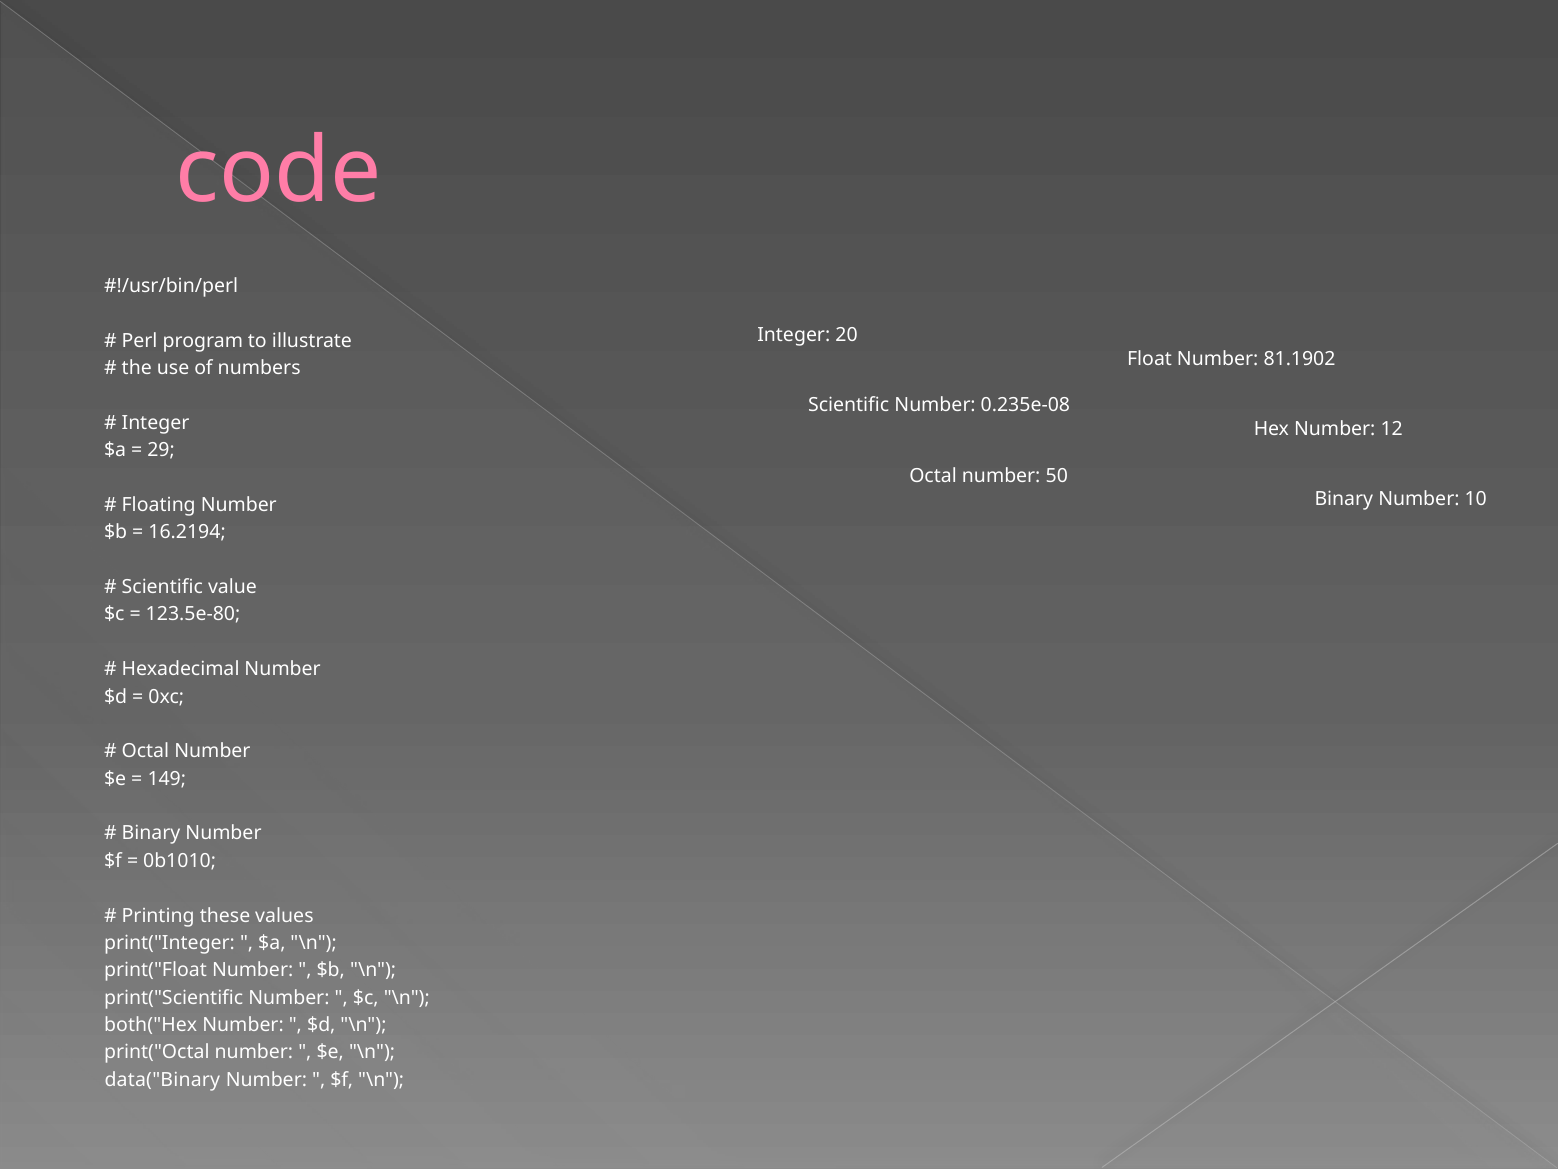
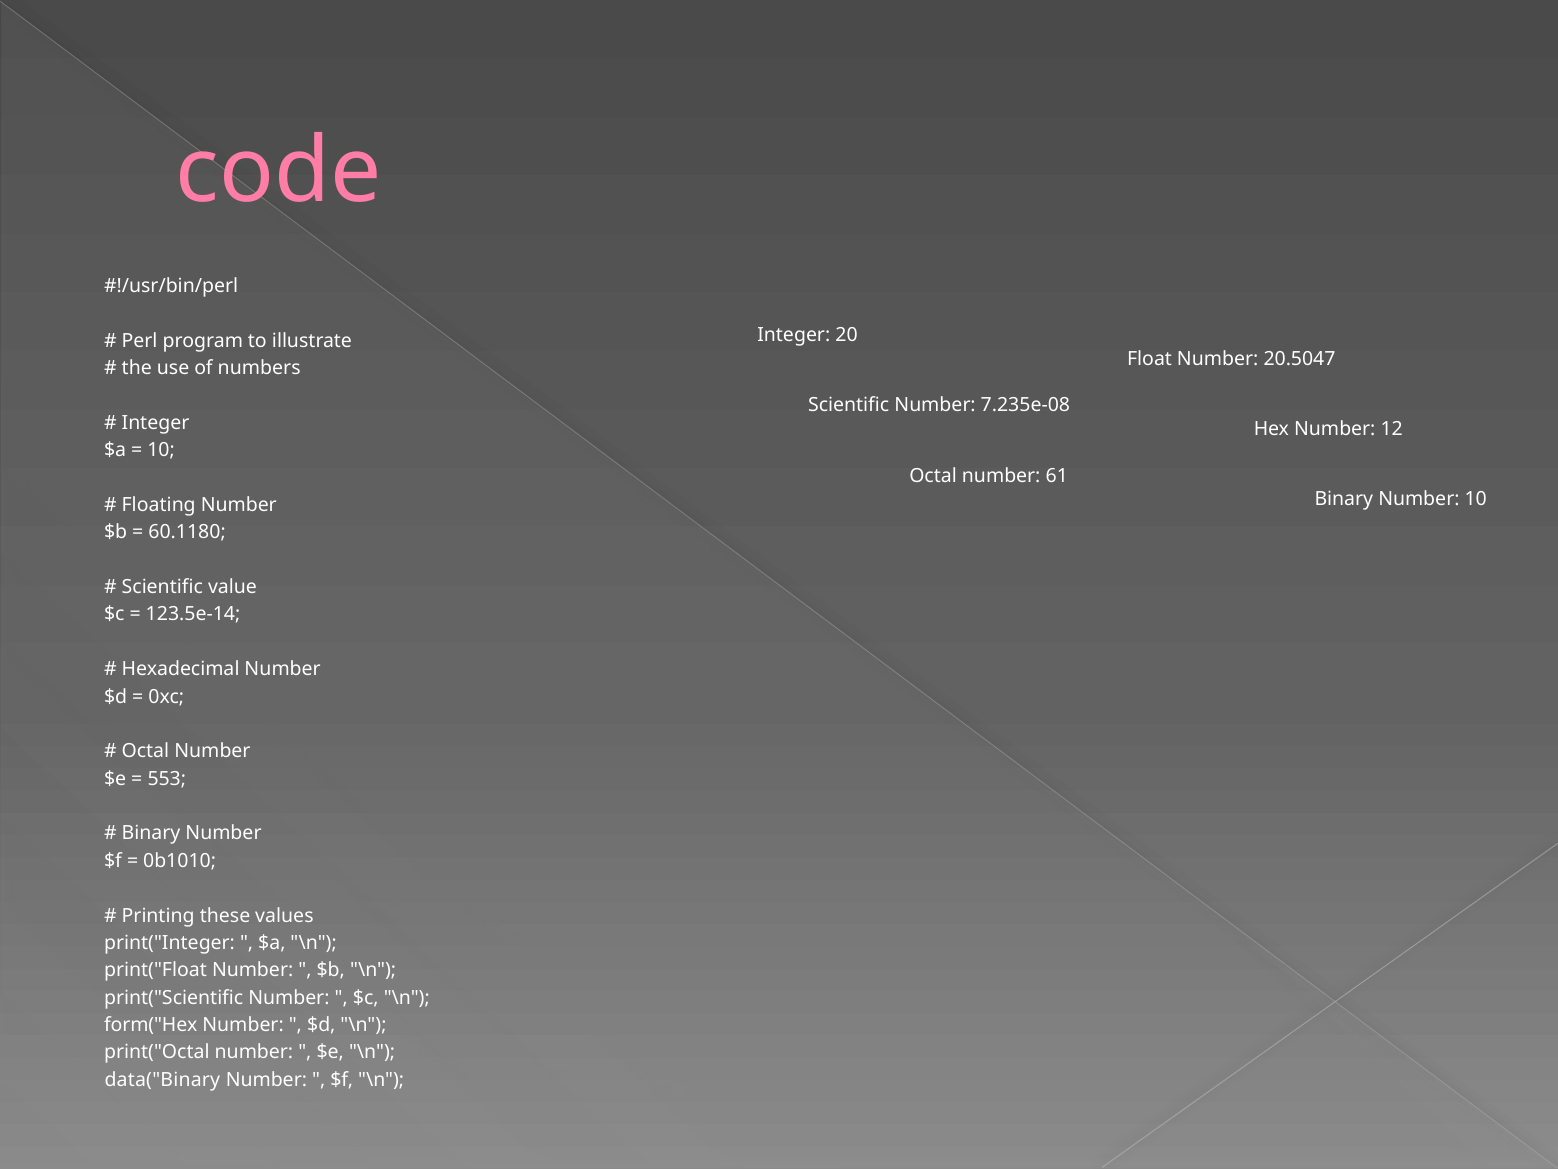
81.1902: 81.1902 -> 20.5047
0.235e-08: 0.235e-08 -> 7.235e-08
29 at (161, 450): 29 -> 10
50: 50 -> 61
16.2194: 16.2194 -> 60.1180
123.5e-80: 123.5e-80 -> 123.5e-14
149: 149 -> 553
both("Hex: both("Hex -> form("Hex
